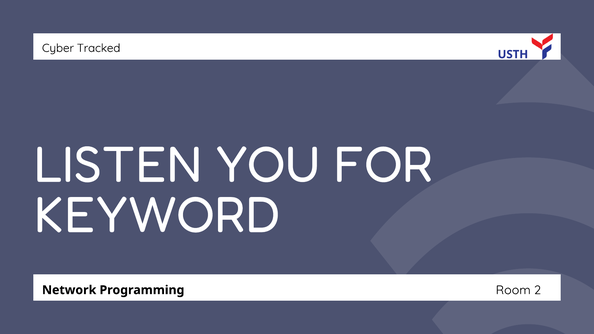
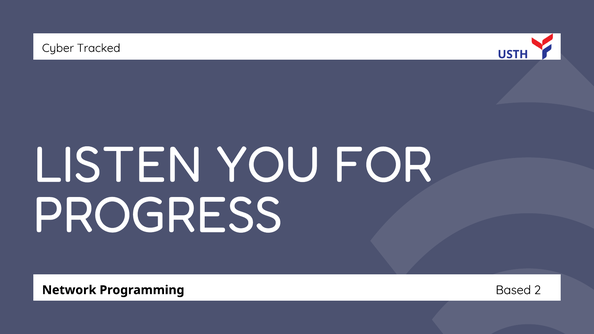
KEYWORD: KEYWORD -> PROGRESS
Room: Room -> Based
